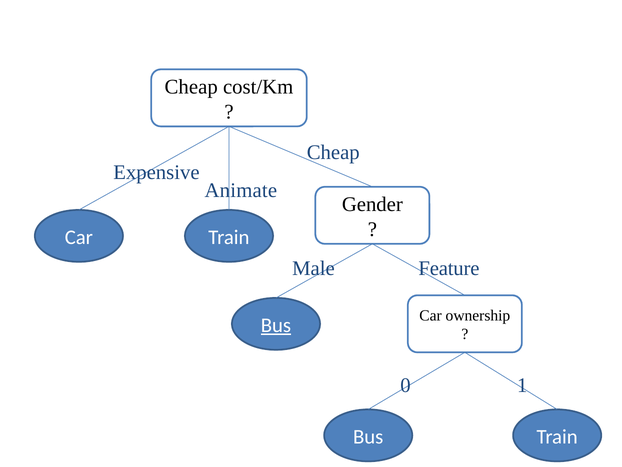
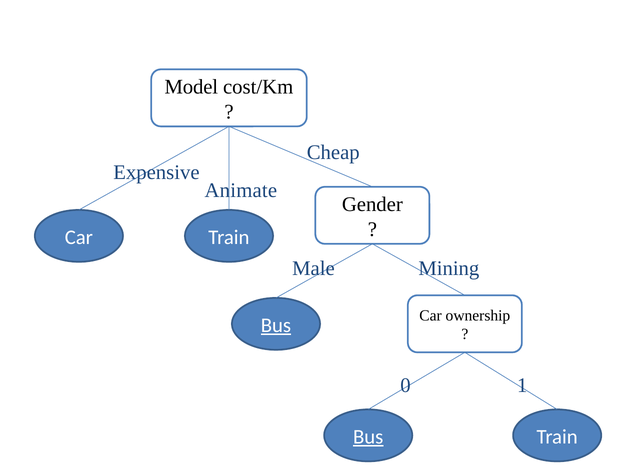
Cheap at (191, 87): Cheap -> Model
Feature: Feature -> Mining
Bus at (368, 436) underline: none -> present
